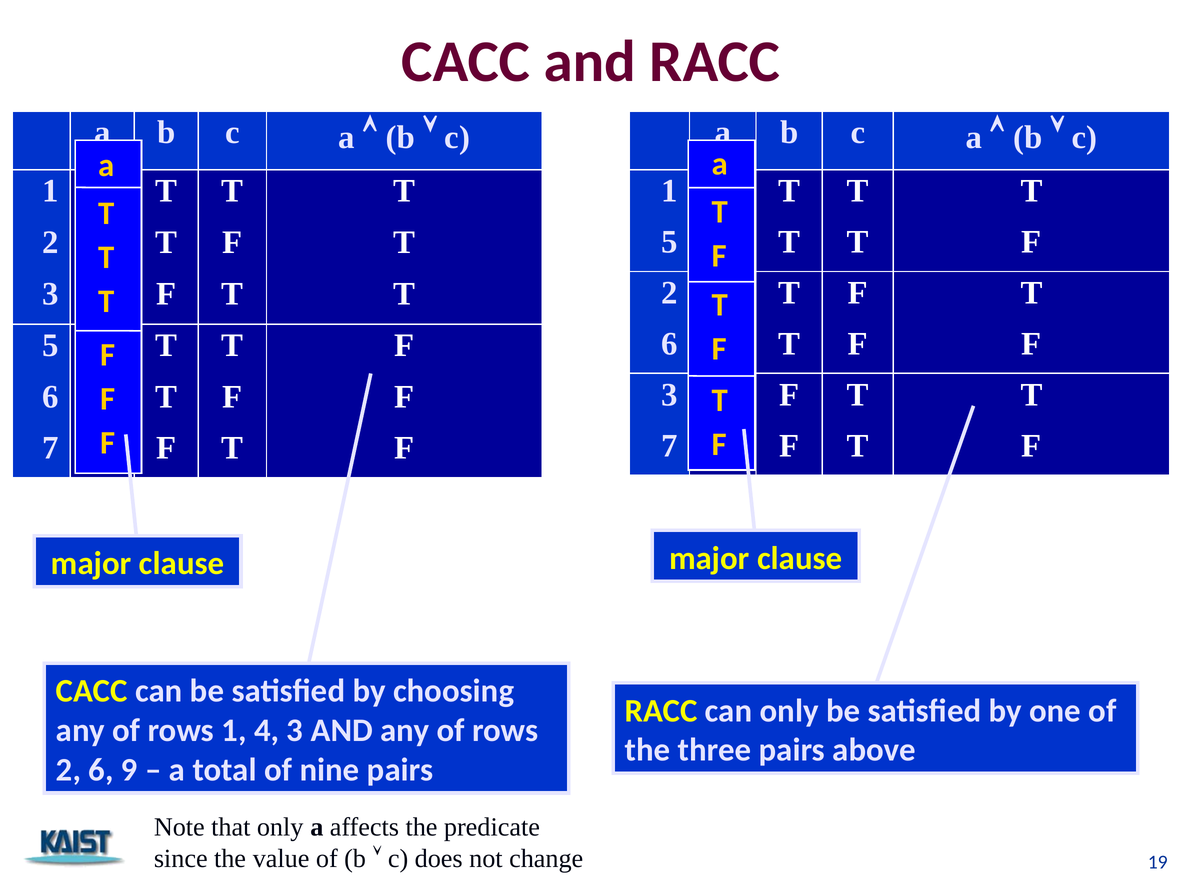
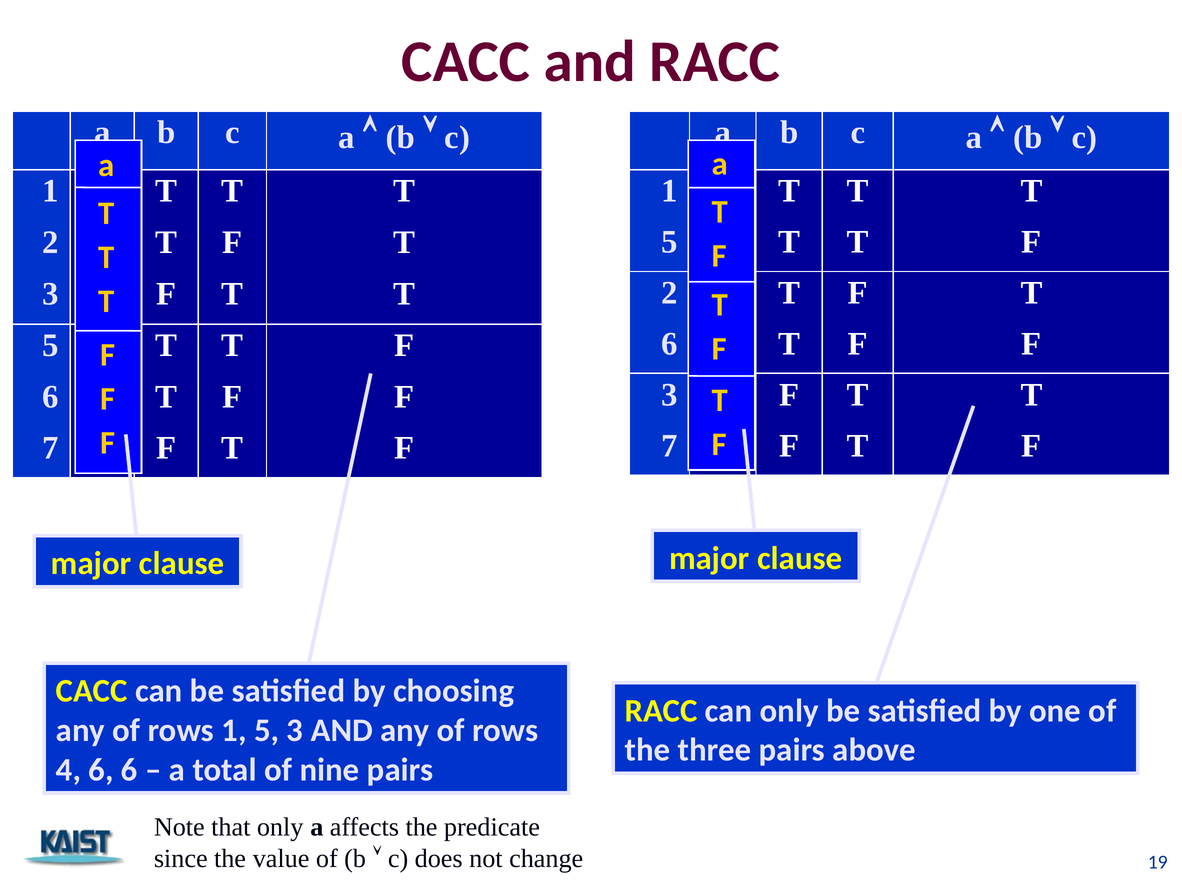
1 4: 4 -> 5
2 at (69, 770): 2 -> 4
6 9: 9 -> 6
